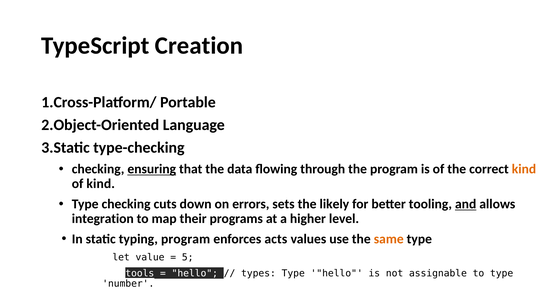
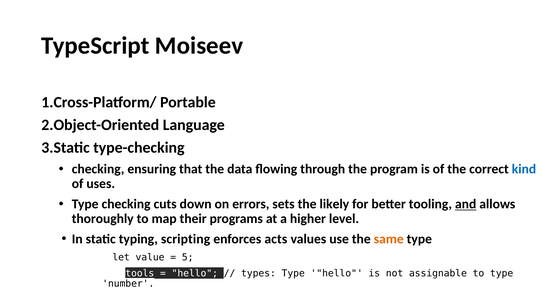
Creation: Creation -> Moiseev
ensuring underline: present -> none
kind at (524, 169) colour: orange -> blue
of kind: kind -> uses
integration: integration -> thoroughly
typing program: program -> scripting
